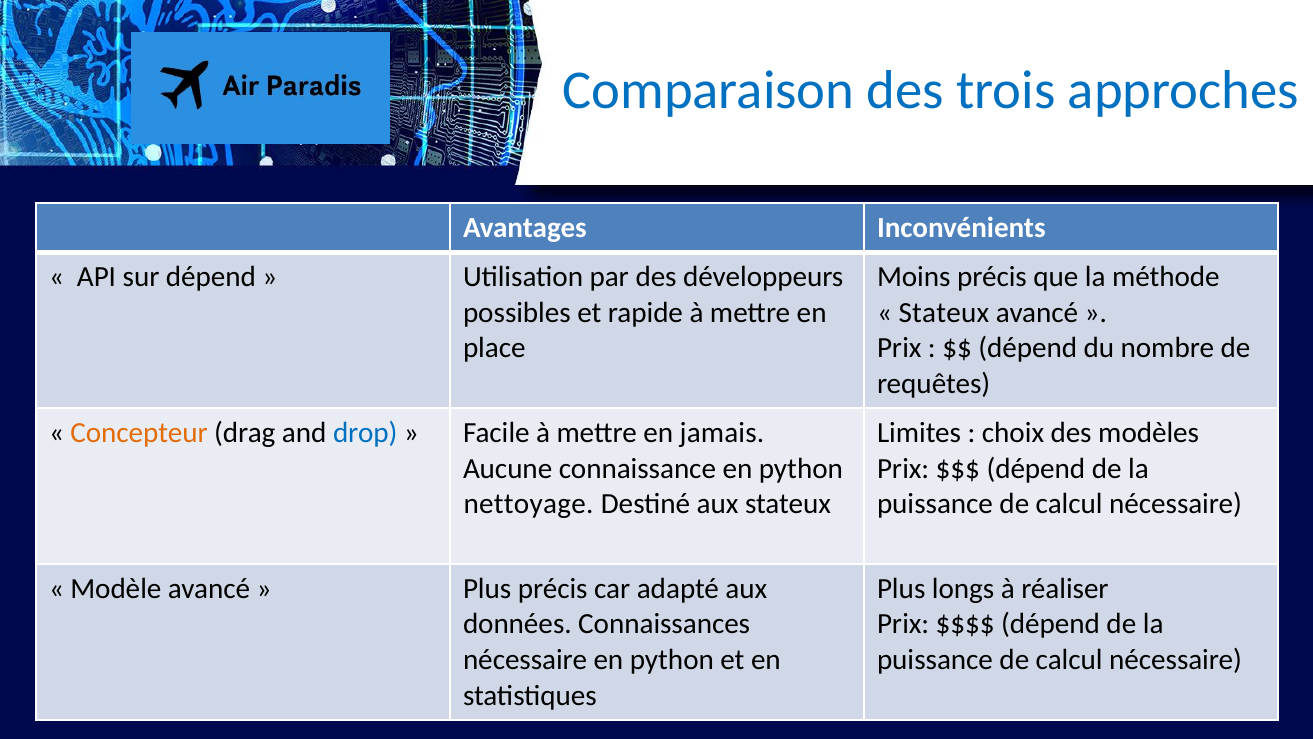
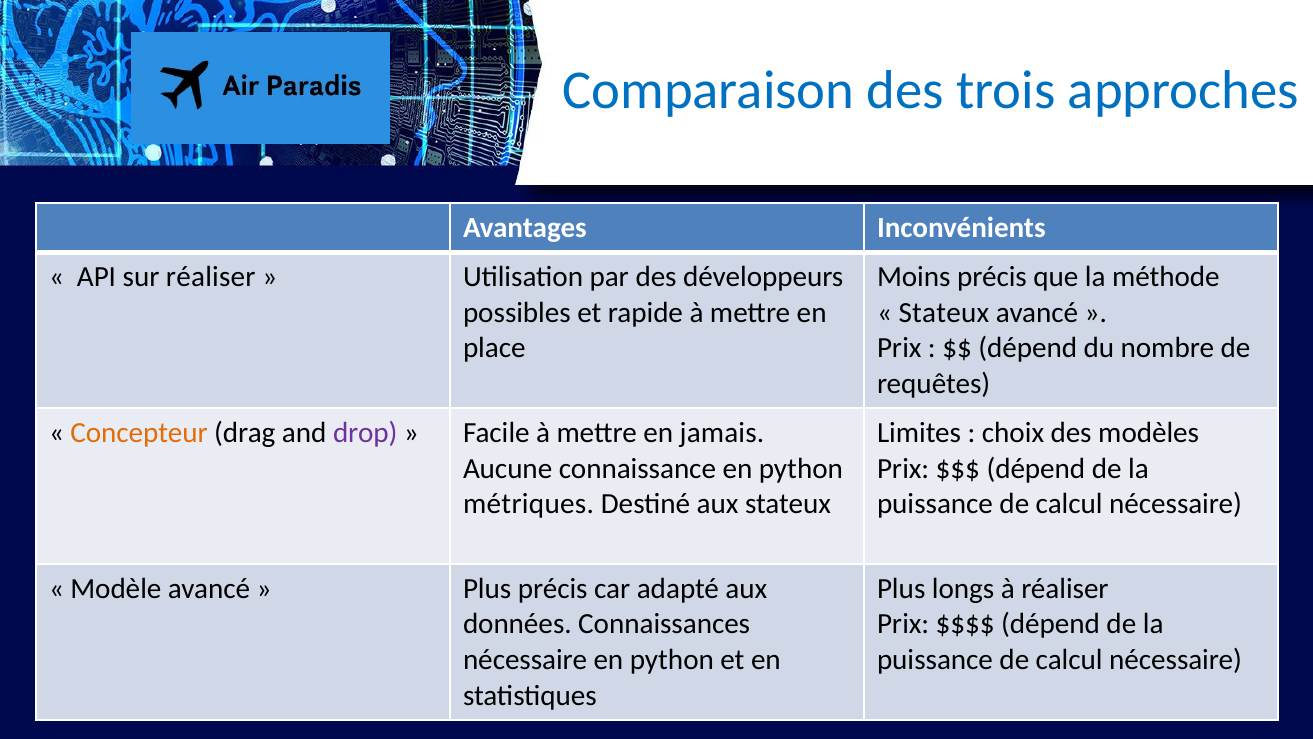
sur dépend: dépend -> réaliser
drop colour: blue -> purple
nettoyage: nettoyage -> métriques
